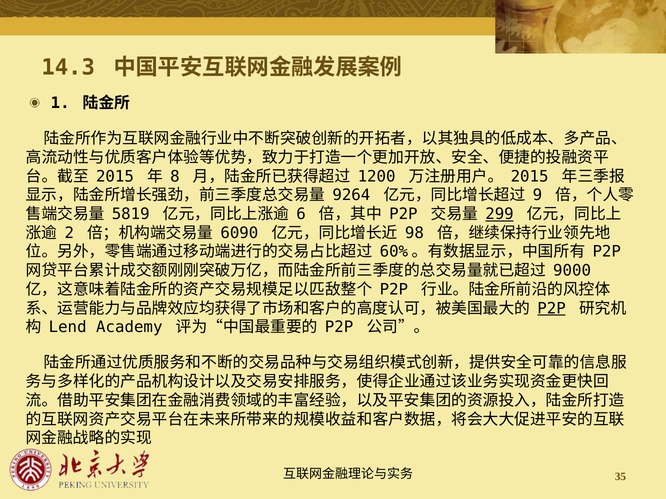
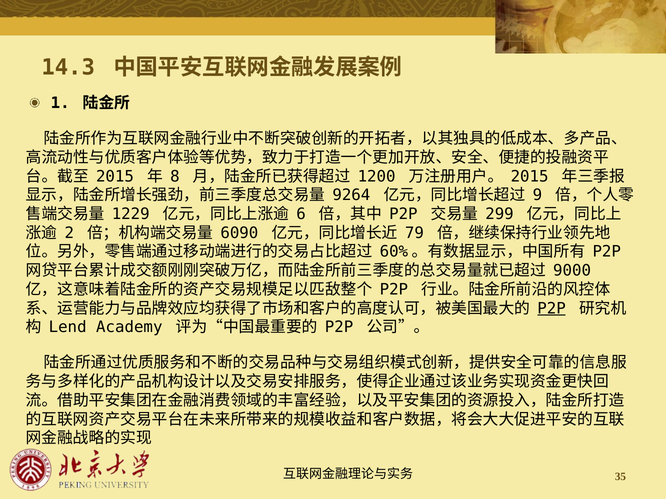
5819: 5819 -> 1229
299 underline: present -> none
98: 98 -> 79
